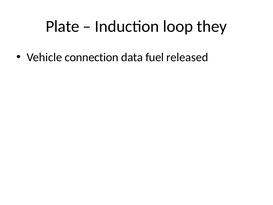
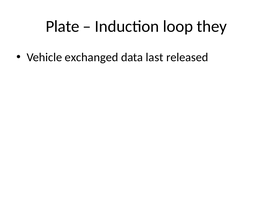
connection: connection -> exchanged
fuel: fuel -> last
